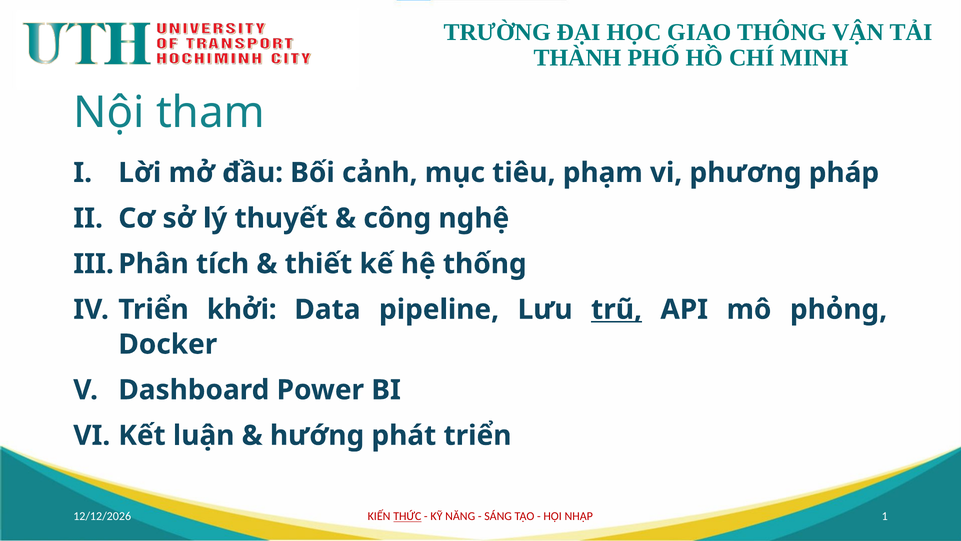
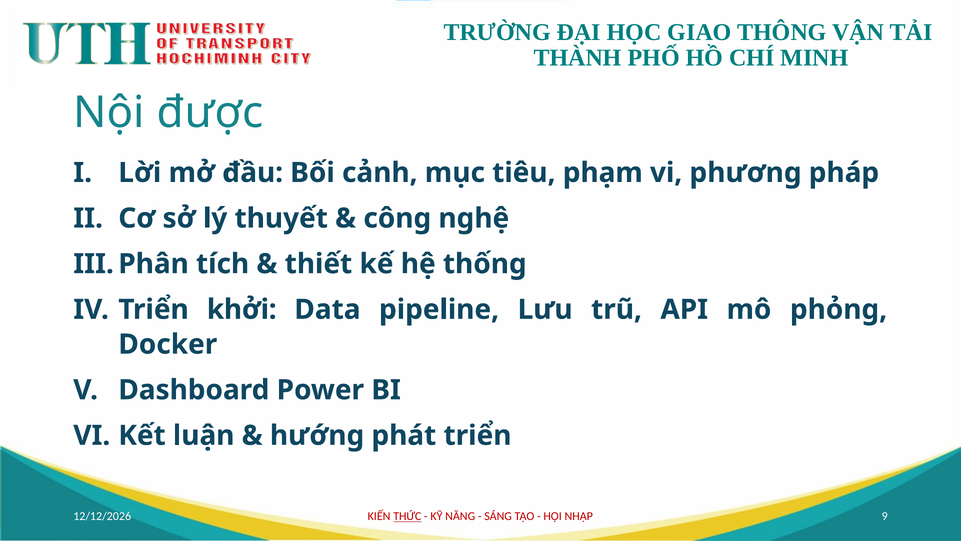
tham: tham -> được
trũ underline: present -> none
1: 1 -> 9
